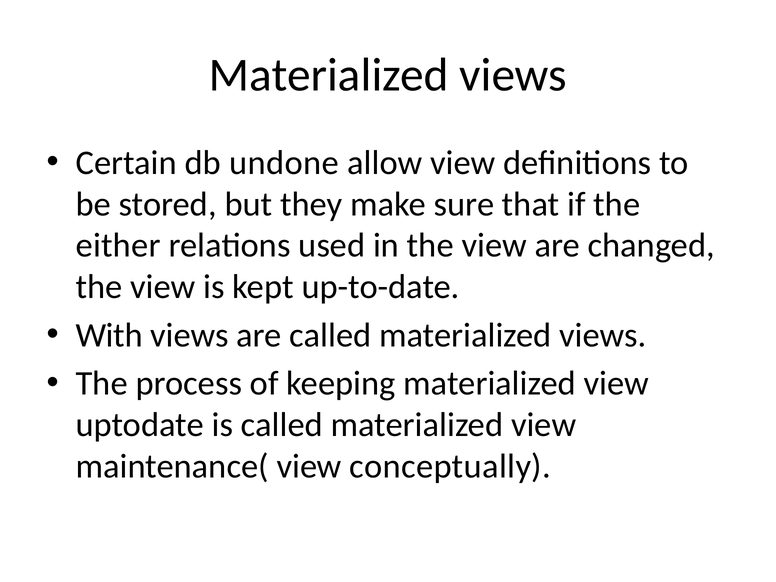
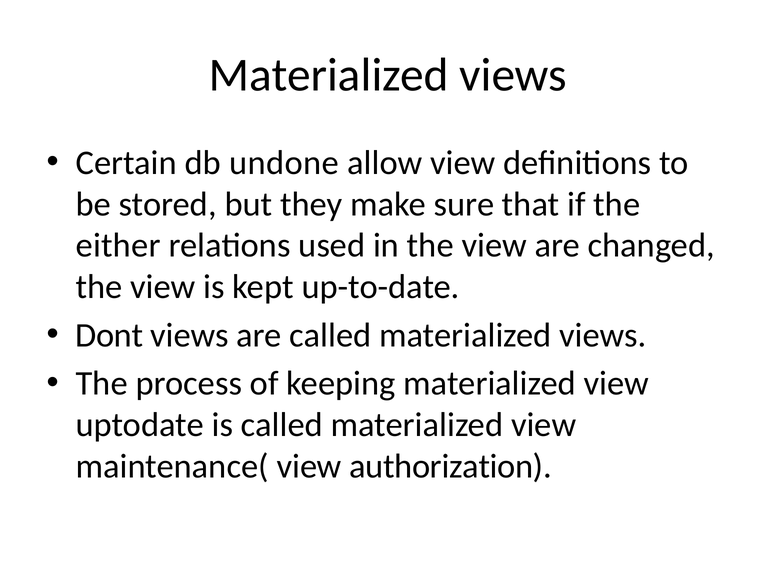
With: With -> Dont
conceptually: conceptually -> authorization
